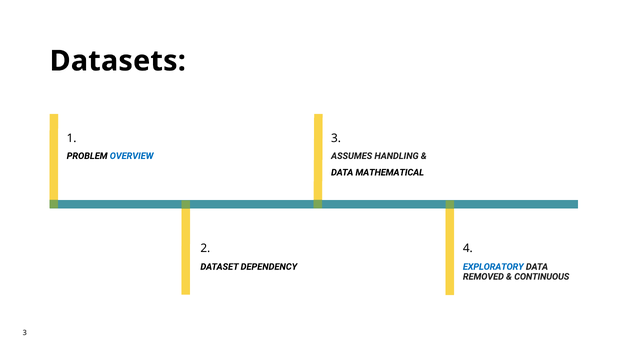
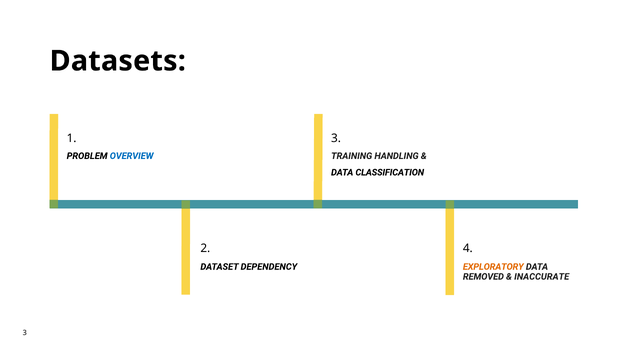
ASSUMES: ASSUMES -> TRAINING
MATHEMATICAL: MATHEMATICAL -> CLASSIFICATION
EXPLORATORY colour: blue -> orange
CONTINUOUS: CONTINUOUS -> INACCURATE
